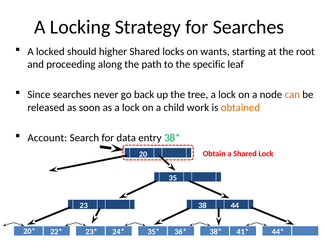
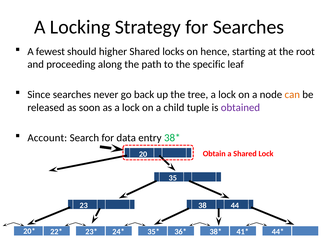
locked: locked -> fewest
wants: wants -> hence
work: work -> tuple
obtained colour: orange -> purple
